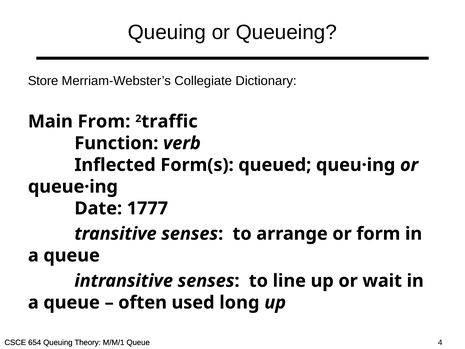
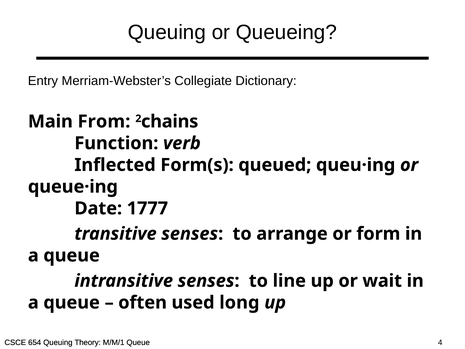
Store: Store -> Entry
traffic: traffic -> chains
